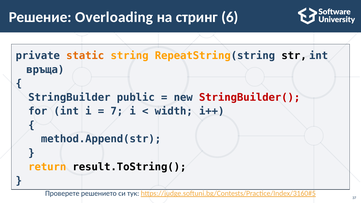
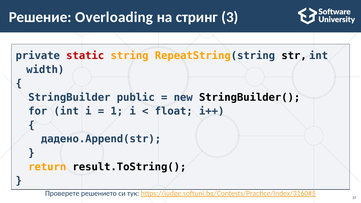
6: 6 -> 3
static colour: orange -> red
връща: връща -> width
StringBuilder( colour: red -> black
7: 7 -> 1
width: width -> float
method.Append(str: method.Append(str -> дадено.Append(str
